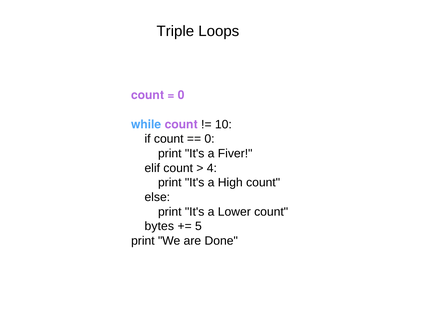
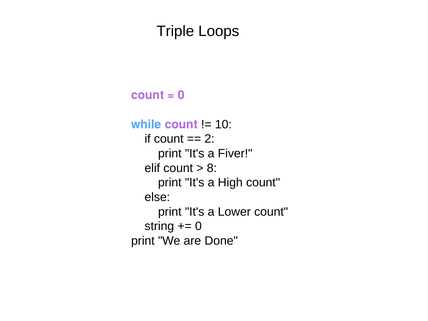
0 at (210, 139): 0 -> 2
4: 4 -> 8
bytes: bytes -> string
5 at (198, 226): 5 -> 0
